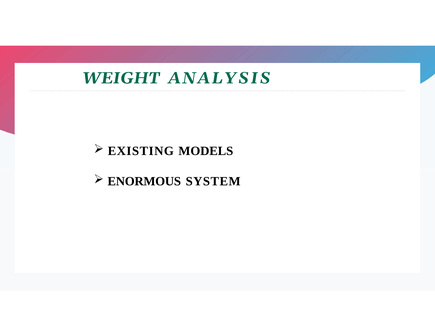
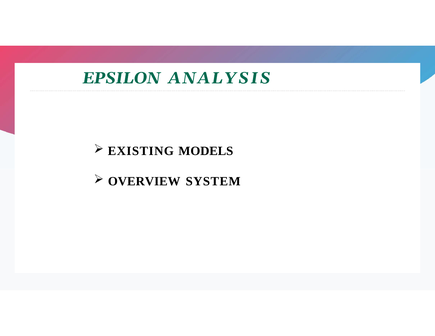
WEIGHT: WEIGHT -> EPSILON
ENORMOUS: ENORMOUS -> OVERVIEW
